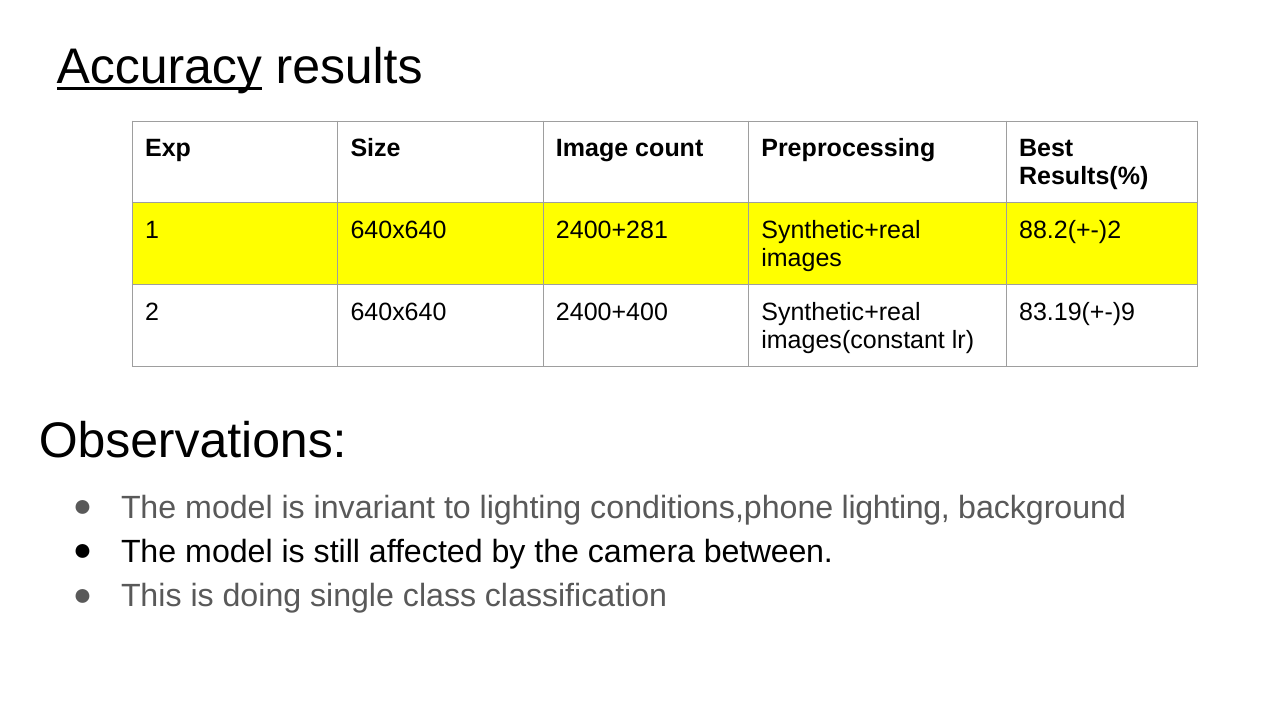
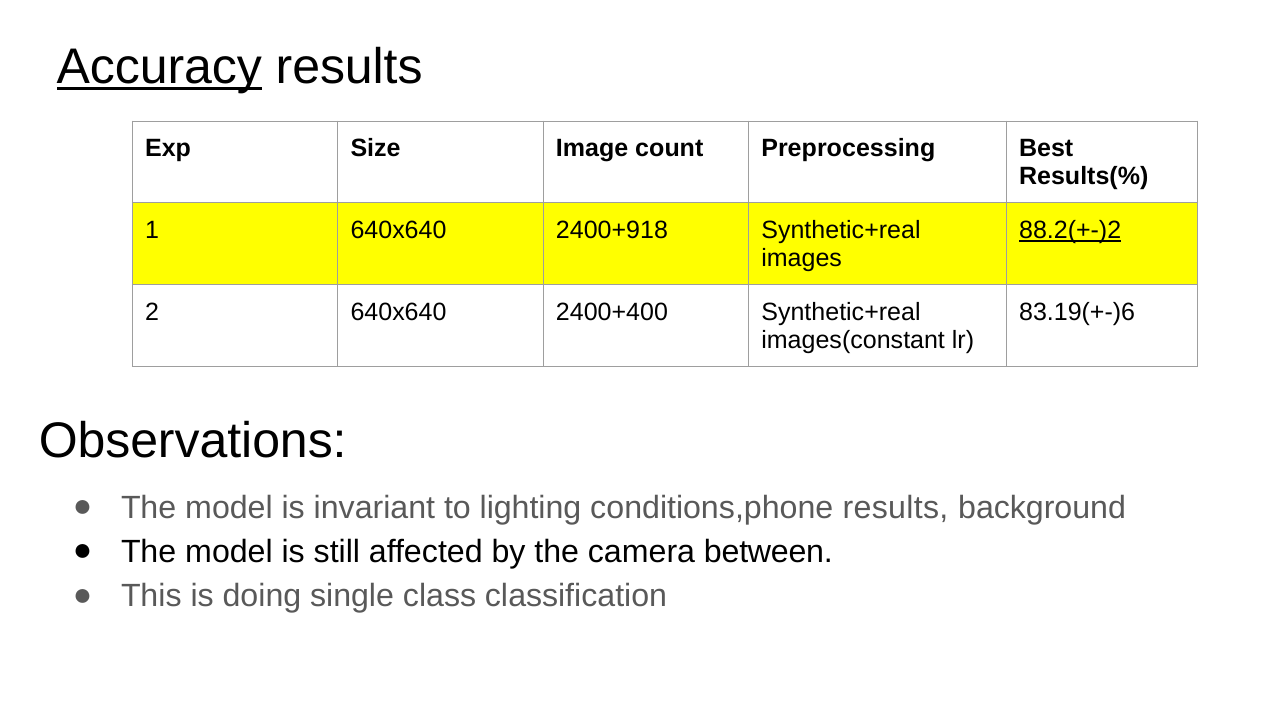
2400+281: 2400+281 -> 2400+918
88.2(+-)2 underline: none -> present
83.19(+-)9: 83.19(+-)9 -> 83.19(+-)6
conditions,phone lighting: lighting -> results
